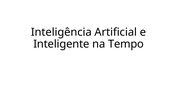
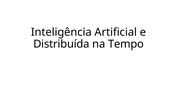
Inteligente: Inteligente -> Distribuída
